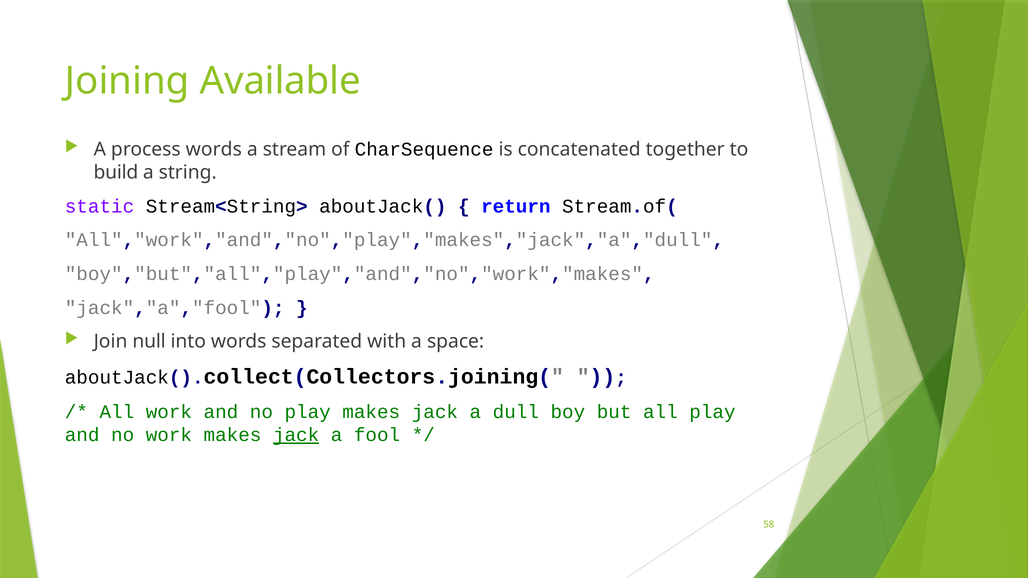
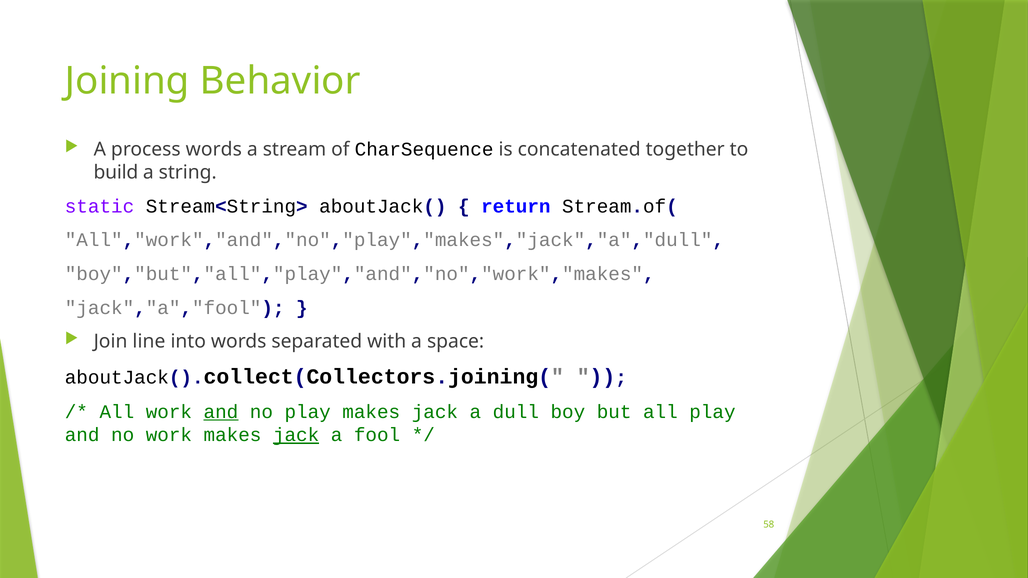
Available: Available -> Behavior
null: null -> line
and at (221, 412) underline: none -> present
